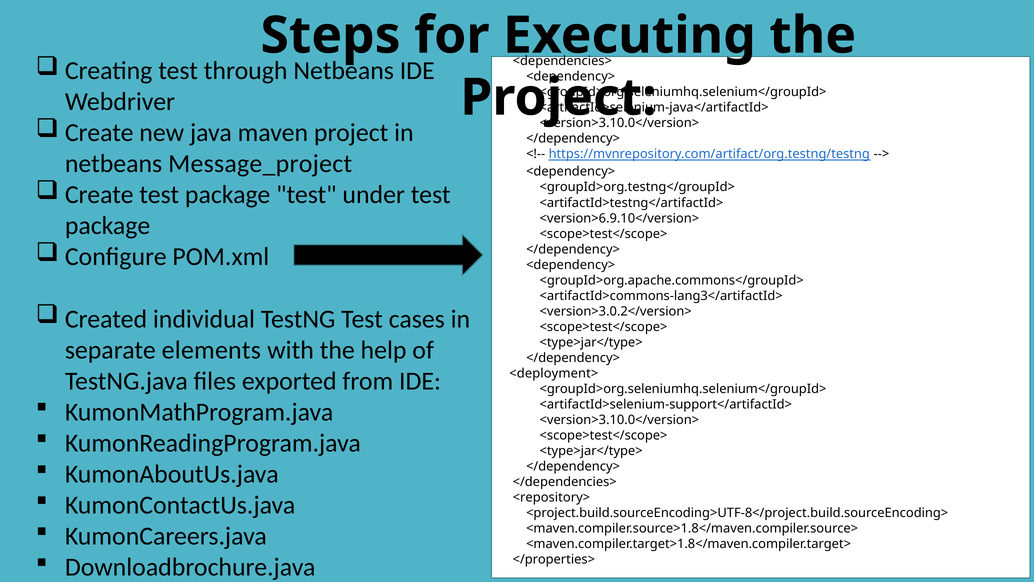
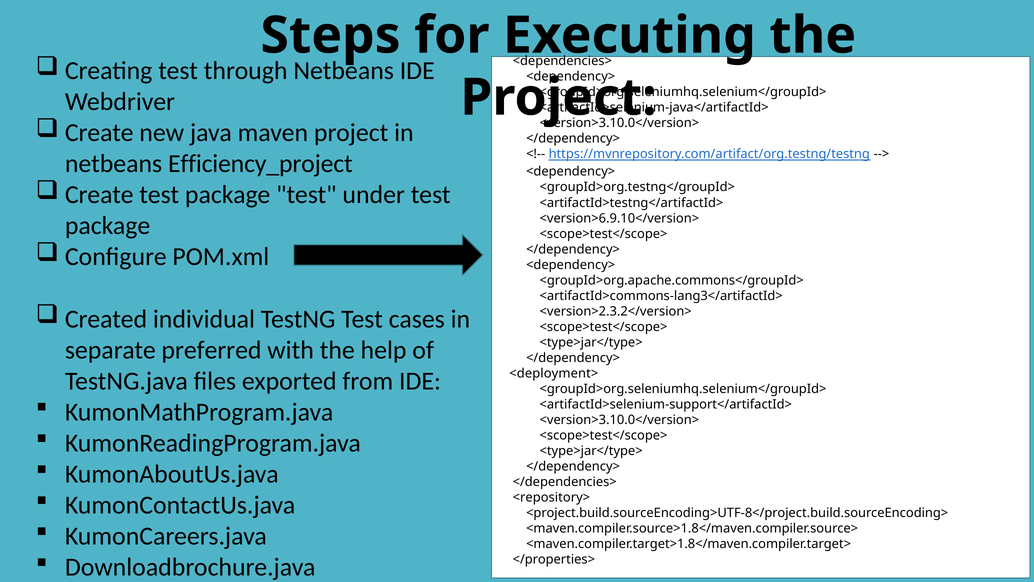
Message_project: Message_project -> Efficiency_project
<version>3.0.2</version>: <version>3.0.2</version> -> <version>2.3.2</version>
elements: elements -> preferred
